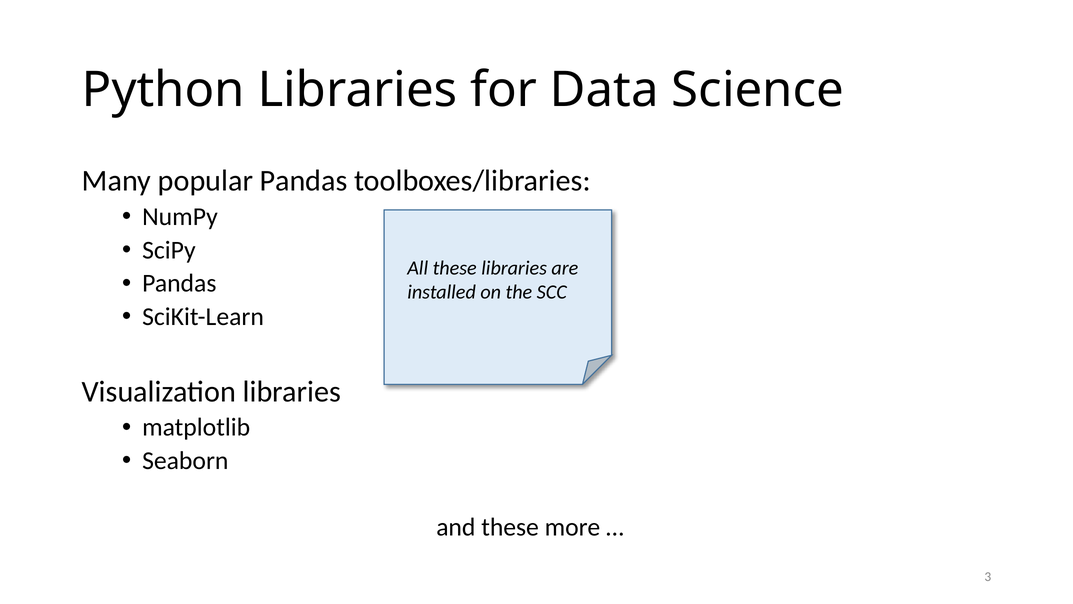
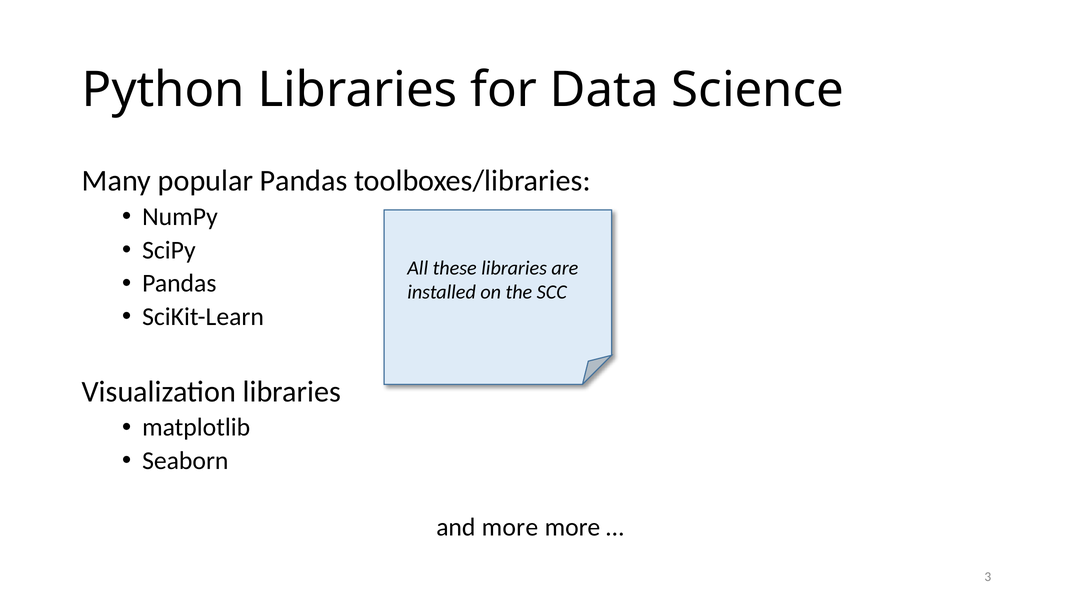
and these: these -> more
